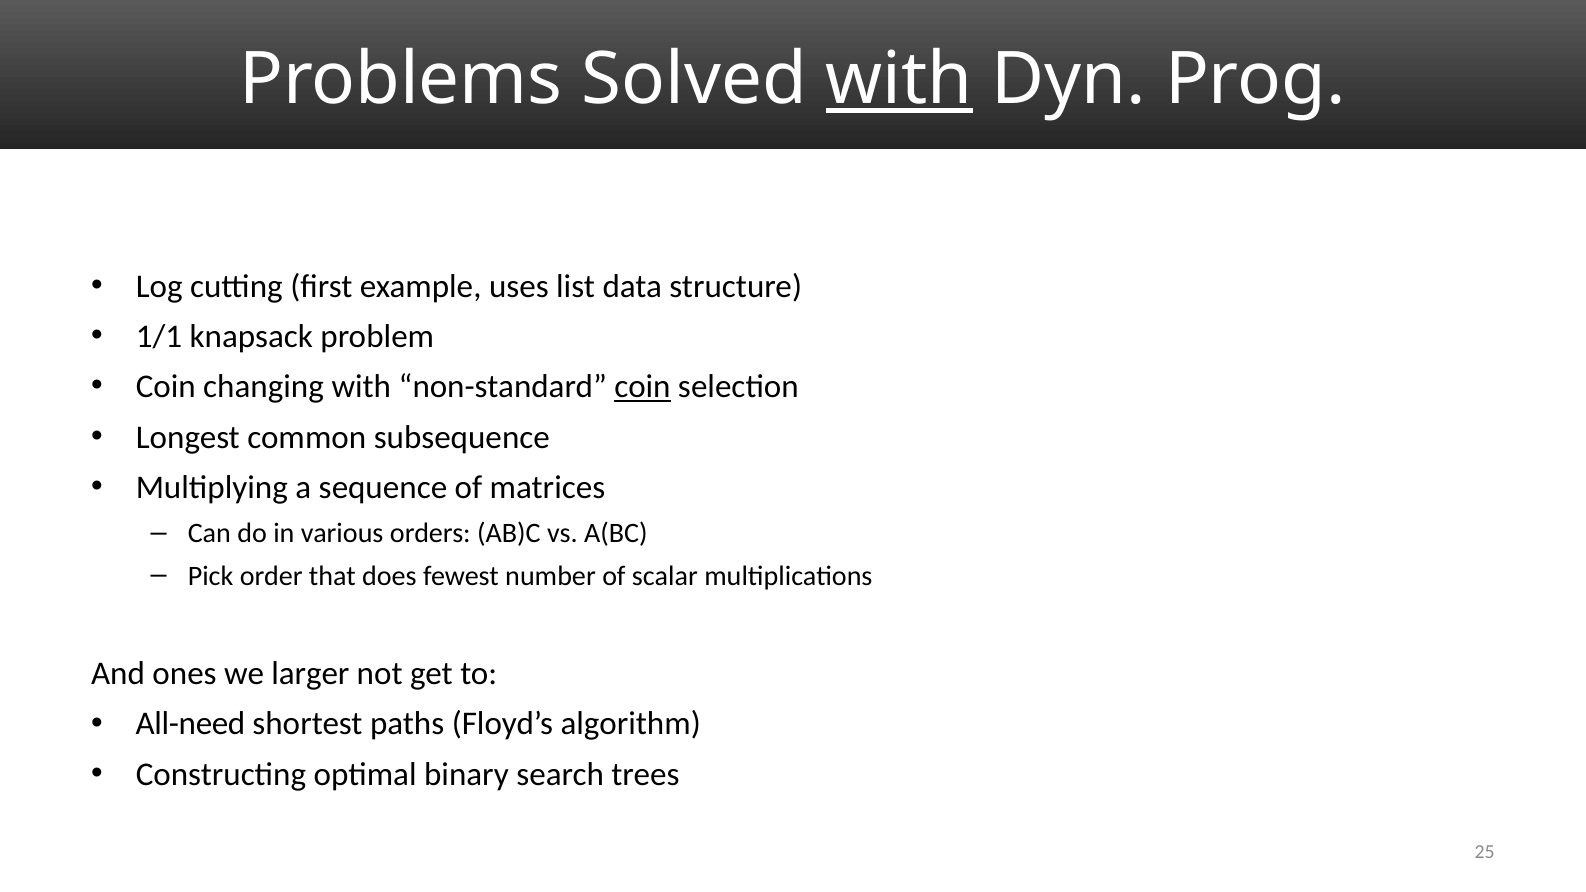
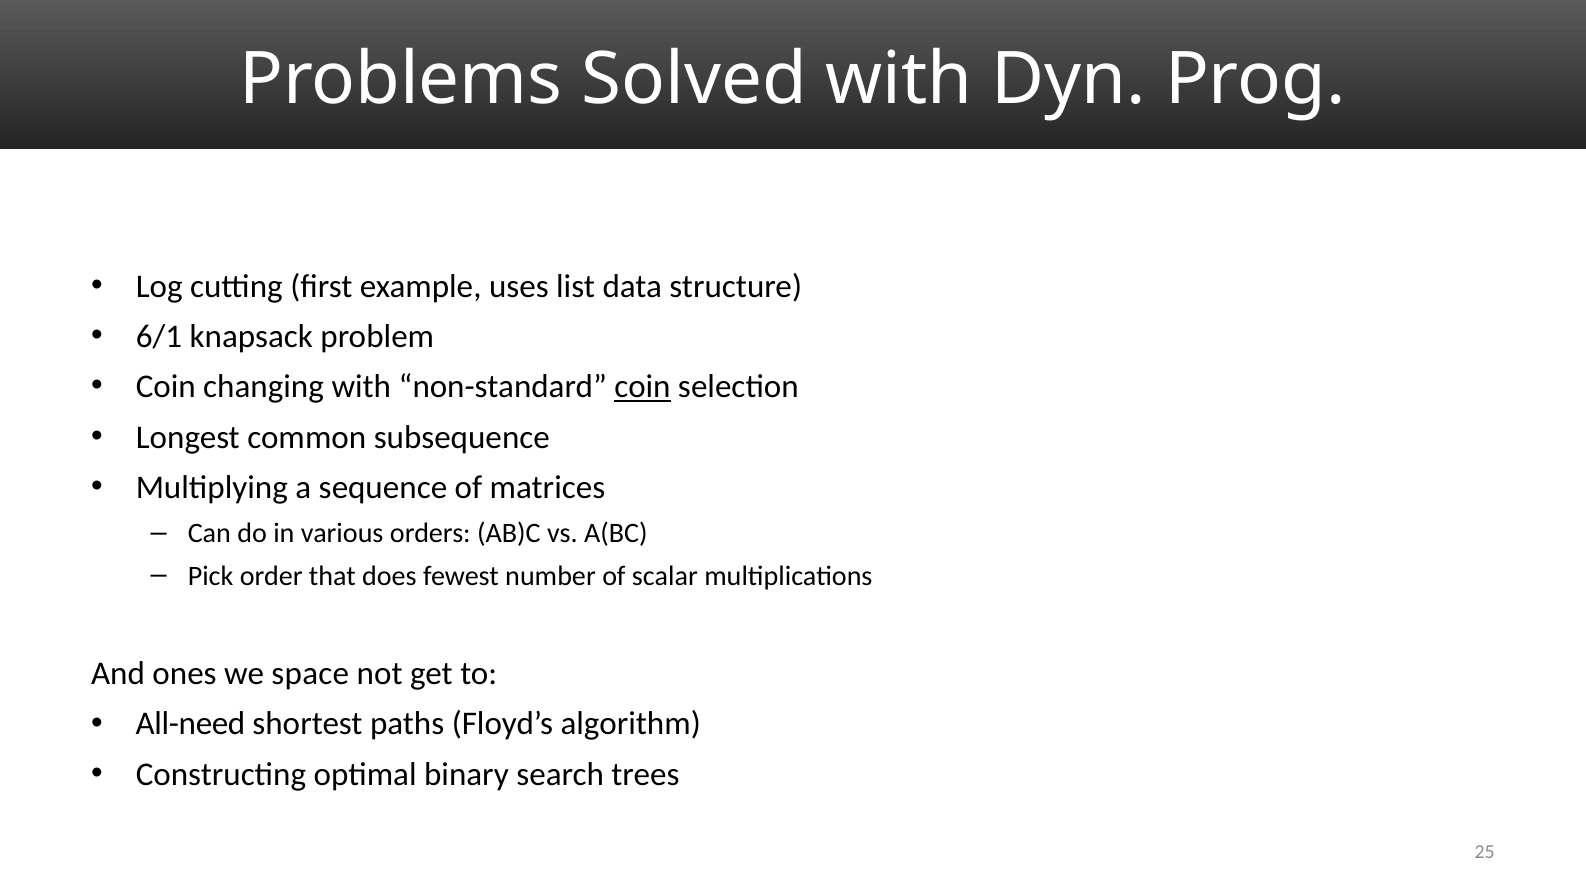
with at (899, 79) underline: present -> none
1/1: 1/1 -> 6/1
larger: larger -> space
